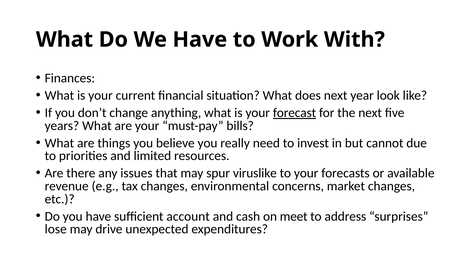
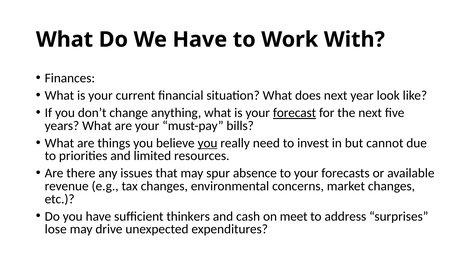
you at (208, 143) underline: none -> present
viruslike: viruslike -> absence
account: account -> thinkers
